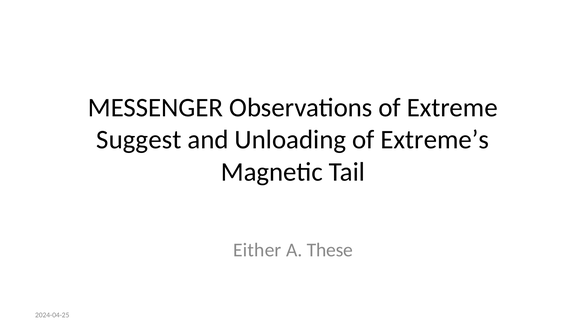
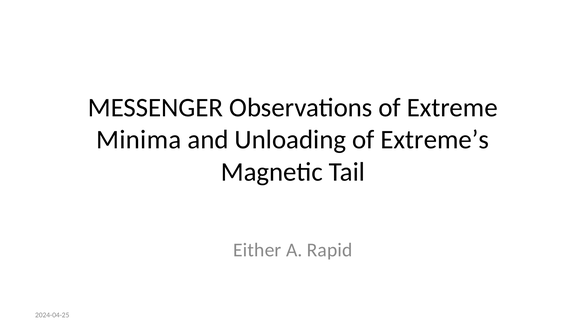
Suggest: Suggest -> Minima
These: These -> Rapid
